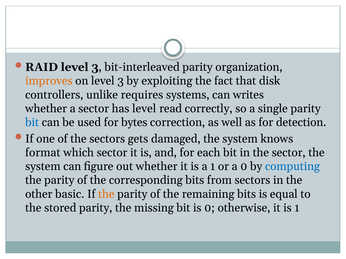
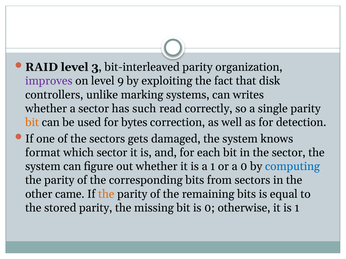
improves colour: orange -> purple
on level 3: 3 -> 9
requires: requires -> marking
has level: level -> such
bit at (32, 123) colour: blue -> orange
basic: basic -> came
